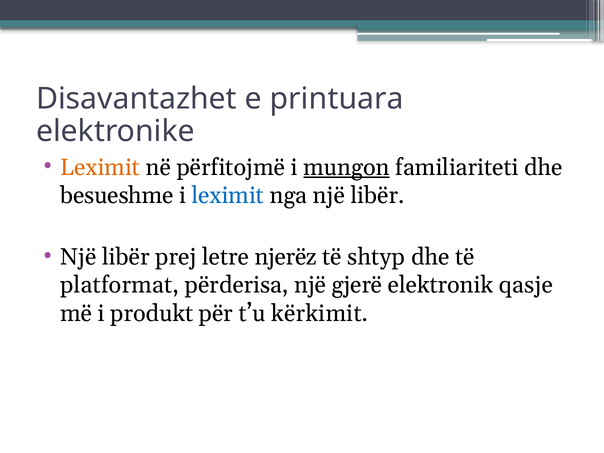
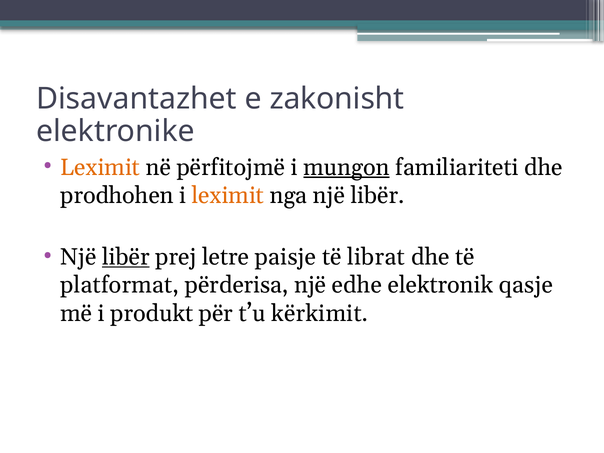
printuara: printuara -> zakonisht
besueshme: besueshme -> prodhohen
leximit at (228, 195) colour: blue -> orange
libër at (126, 257) underline: none -> present
njerëz: njerëz -> paisje
shtyp: shtyp -> librat
gjerë: gjerë -> edhe
